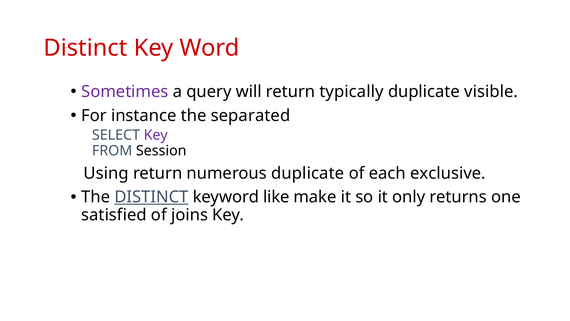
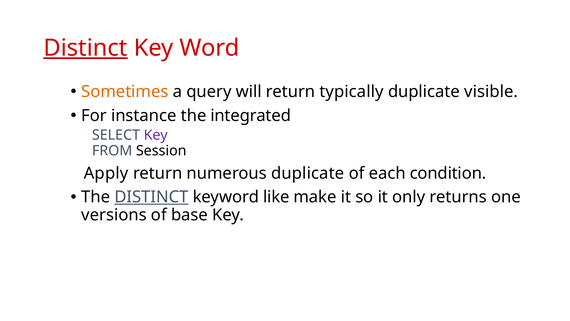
Distinct at (86, 48) underline: none -> present
Sometimes colour: purple -> orange
separated: separated -> integrated
Using: Using -> Apply
exclusive: exclusive -> condition
satisfied: satisfied -> versions
joins: joins -> base
